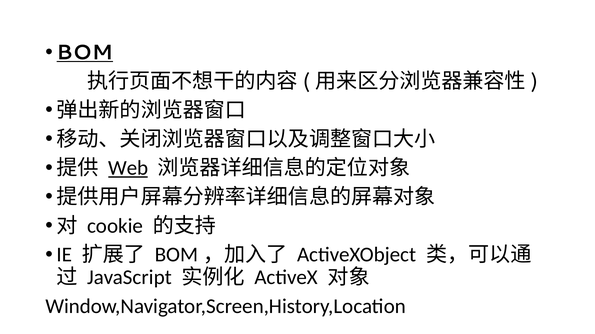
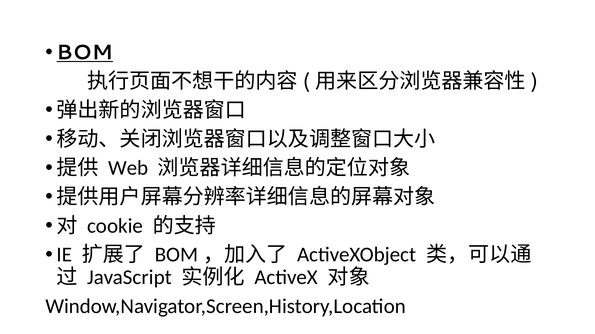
Web underline: present -> none
